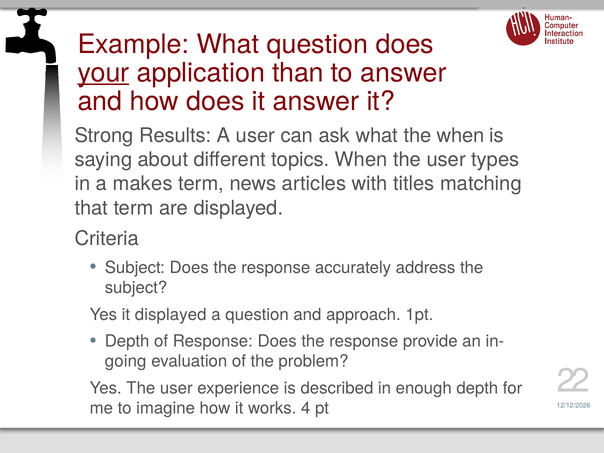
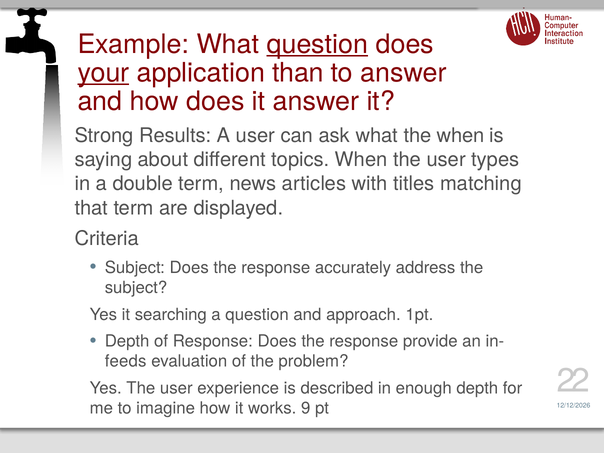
question at (317, 44) underline: none -> present
makes: makes -> double
it displayed: displayed -> searching
going: going -> feeds
4: 4 -> 9
